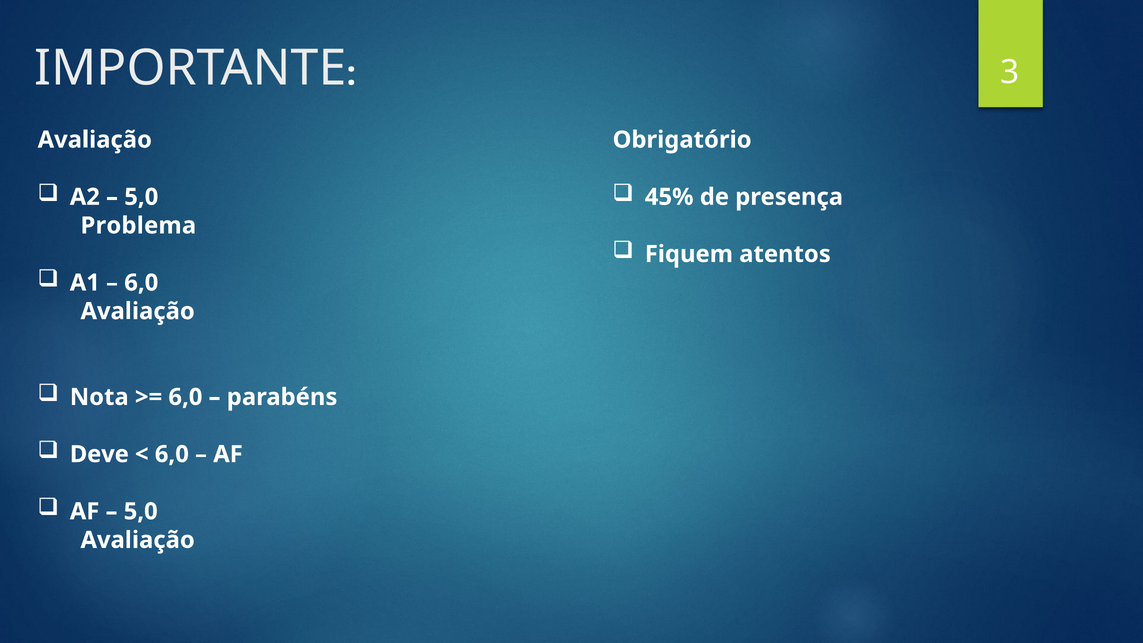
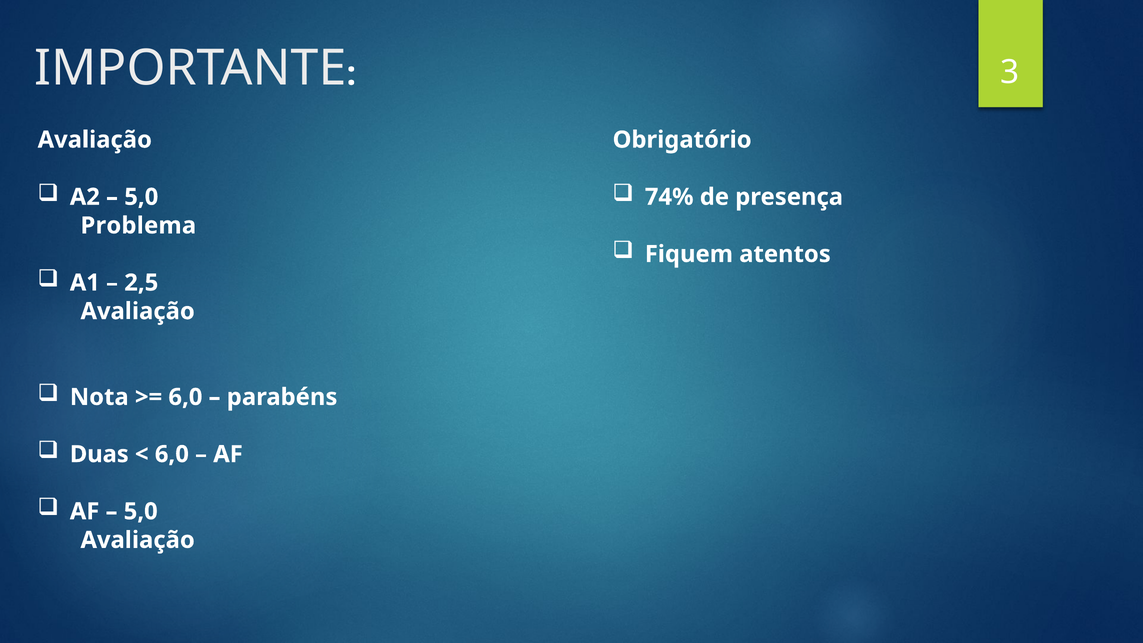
45%: 45% -> 74%
6,0 at (141, 283): 6,0 -> 2,5
Deve: Deve -> Duas
